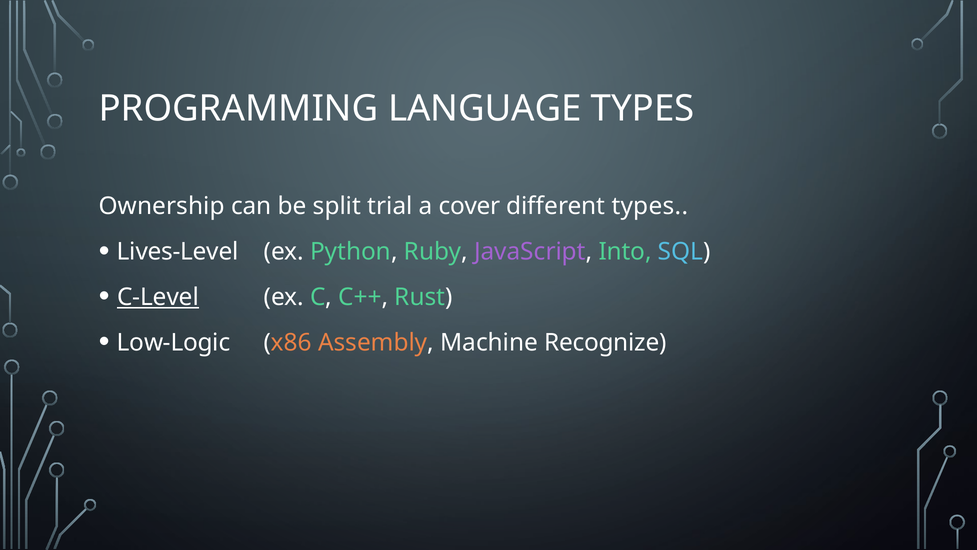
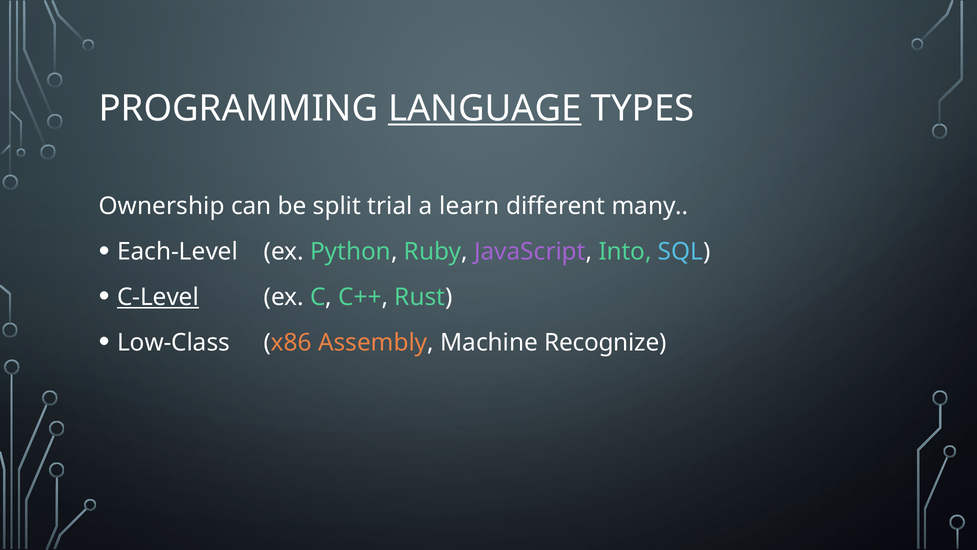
LANGUAGE underline: none -> present
cover: cover -> learn
different types: types -> many
Lives-Level: Lives-Level -> Each-Level
Low-Logic: Low-Logic -> Low-Class
